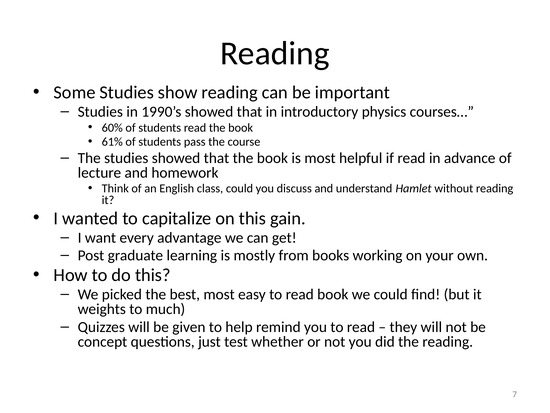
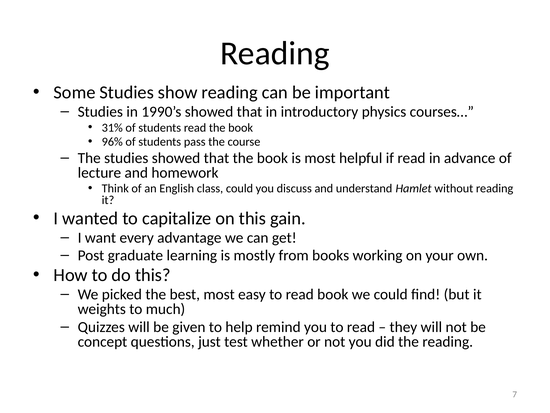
60%: 60% -> 31%
61%: 61% -> 96%
